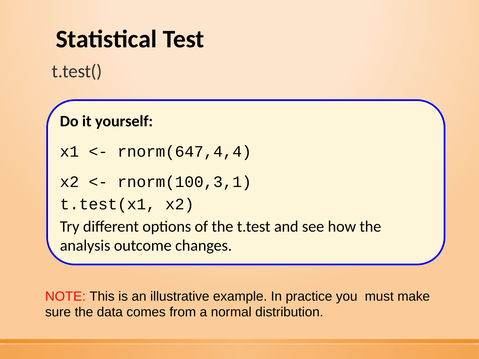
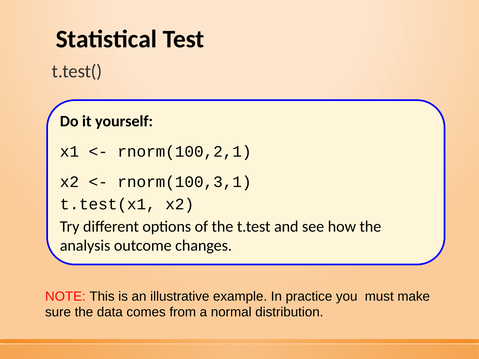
rnorm(647,4,4: rnorm(647,4,4 -> rnorm(100,2,1
